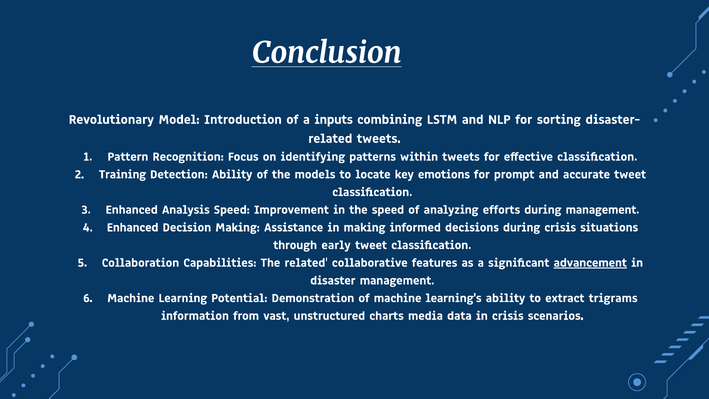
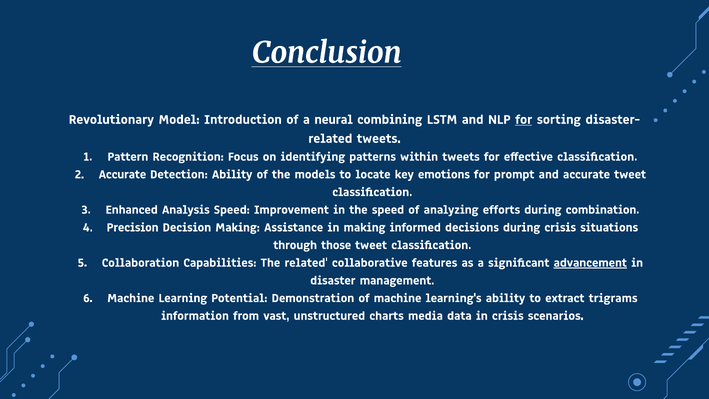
inputs: inputs -> neural
for at (524, 119) underline: none -> present
Training at (122, 174): Training -> Accurate
during management: management -> combination
Enhanced at (133, 227): Enhanced -> Precision
early: early -> those
